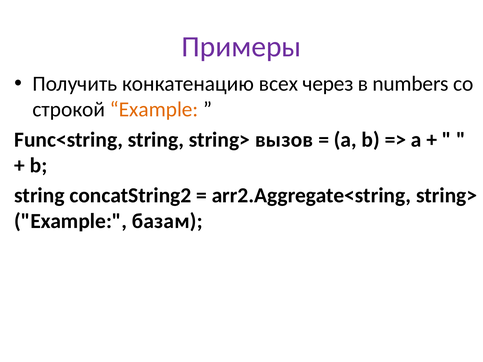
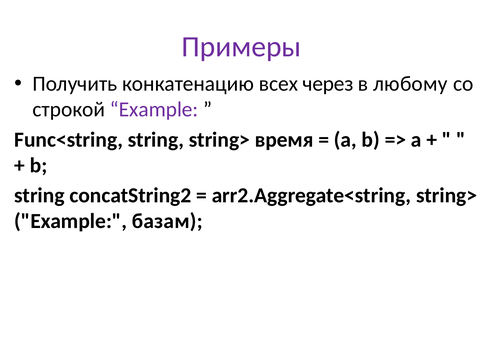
numbers: numbers -> любому
Example at (154, 110) colour: orange -> purple
вызов: вызов -> время
